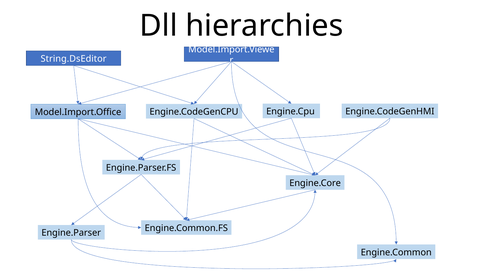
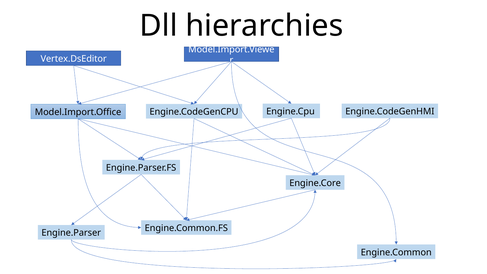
String.DsEditor: String.DsEditor -> Vertex.DsEditor
